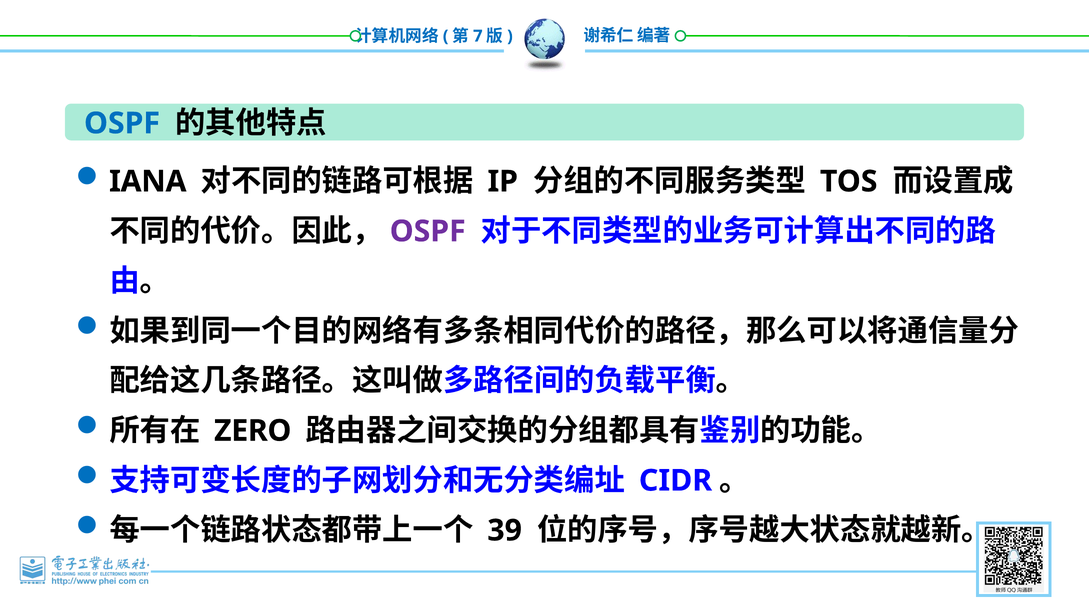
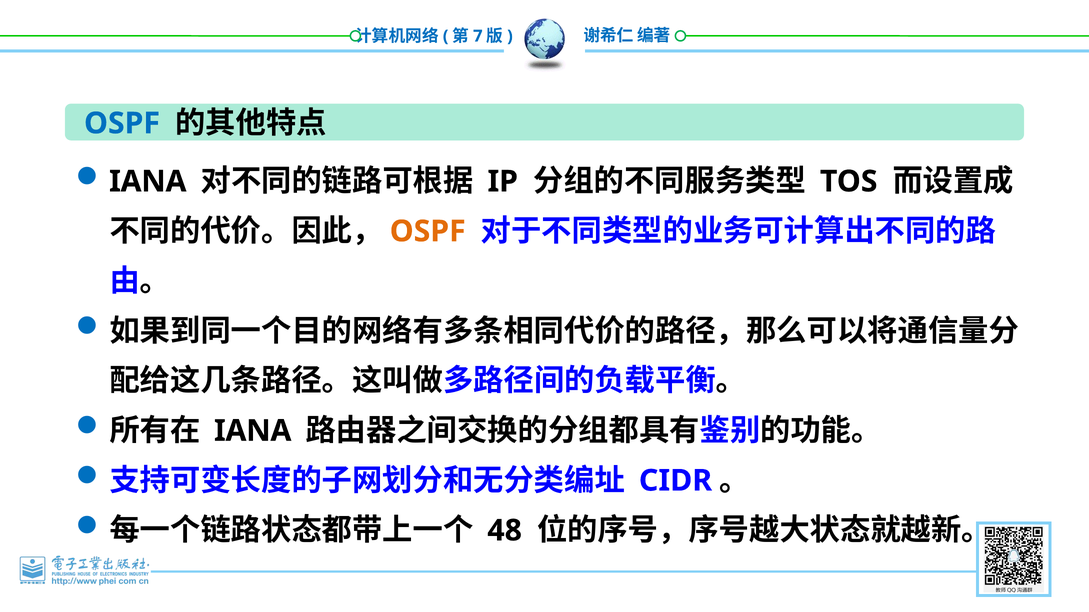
OSPF at (428, 232) colour: purple -> orange
ZERO at (253, 431): ZERO -> IANA
39: 39 -> 48
